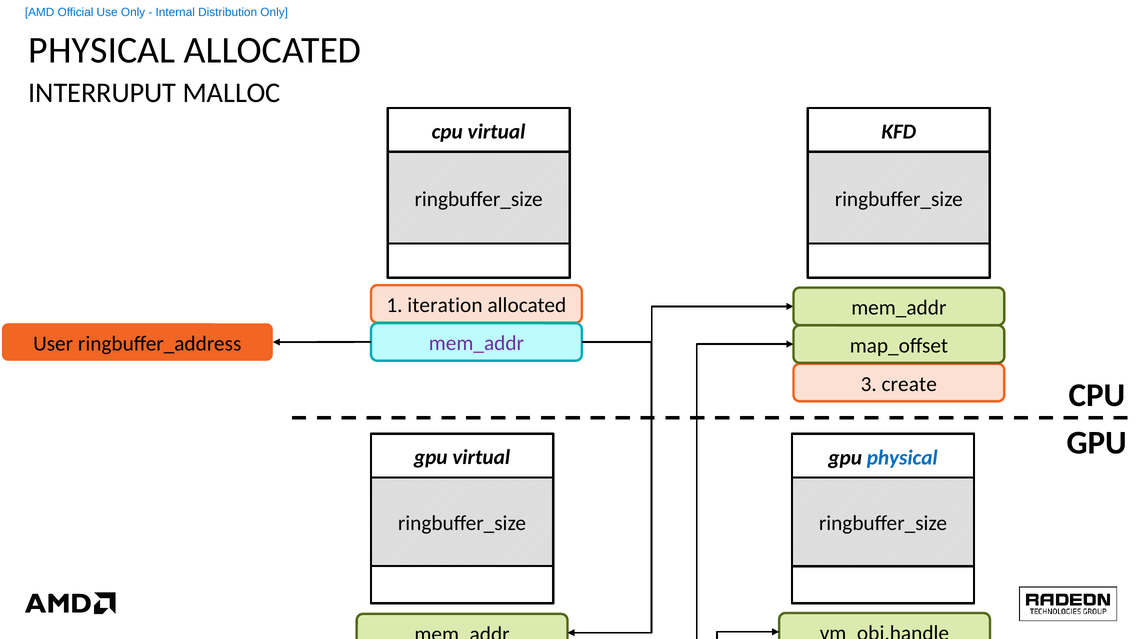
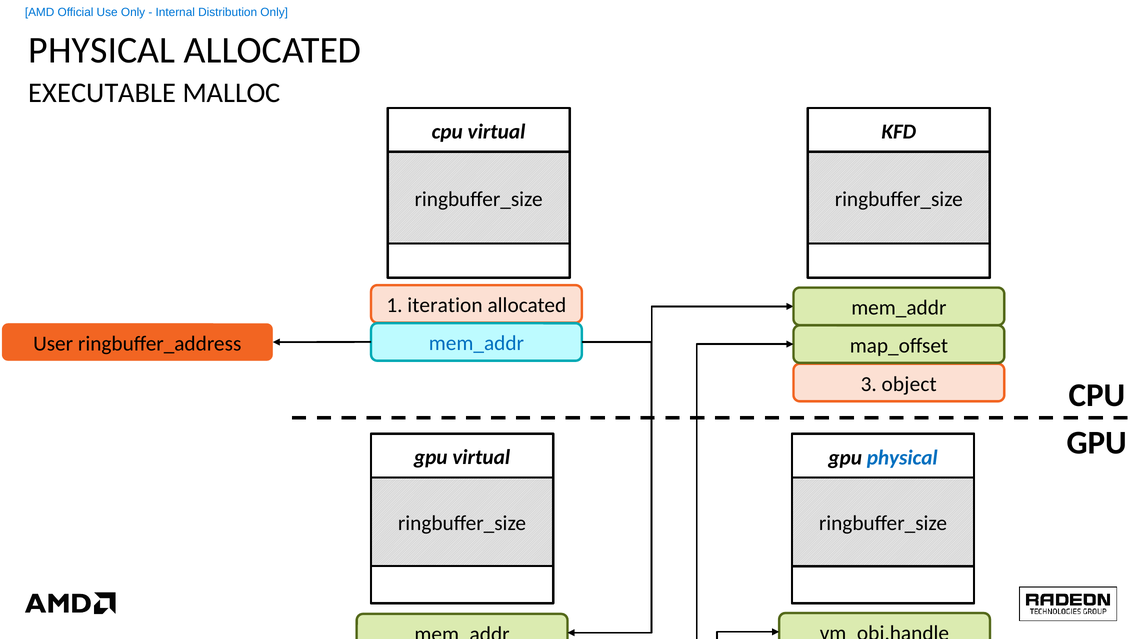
INTERRUPUT: INTERRUPUT -> EXECUTABLE
mem_addr at (476, 344) colour: purple -> blue
create: create -> object
